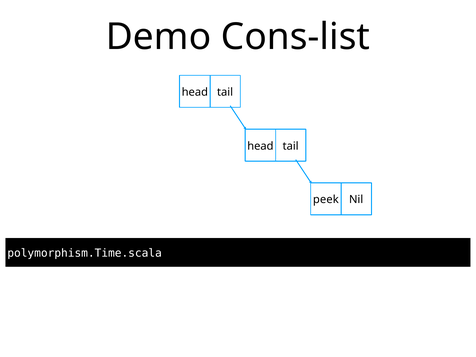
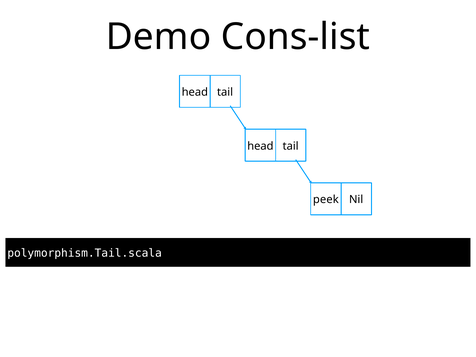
polymorphism.Time.scala: polymorphism.Time.scala -> polymorphism.Tail.scala
